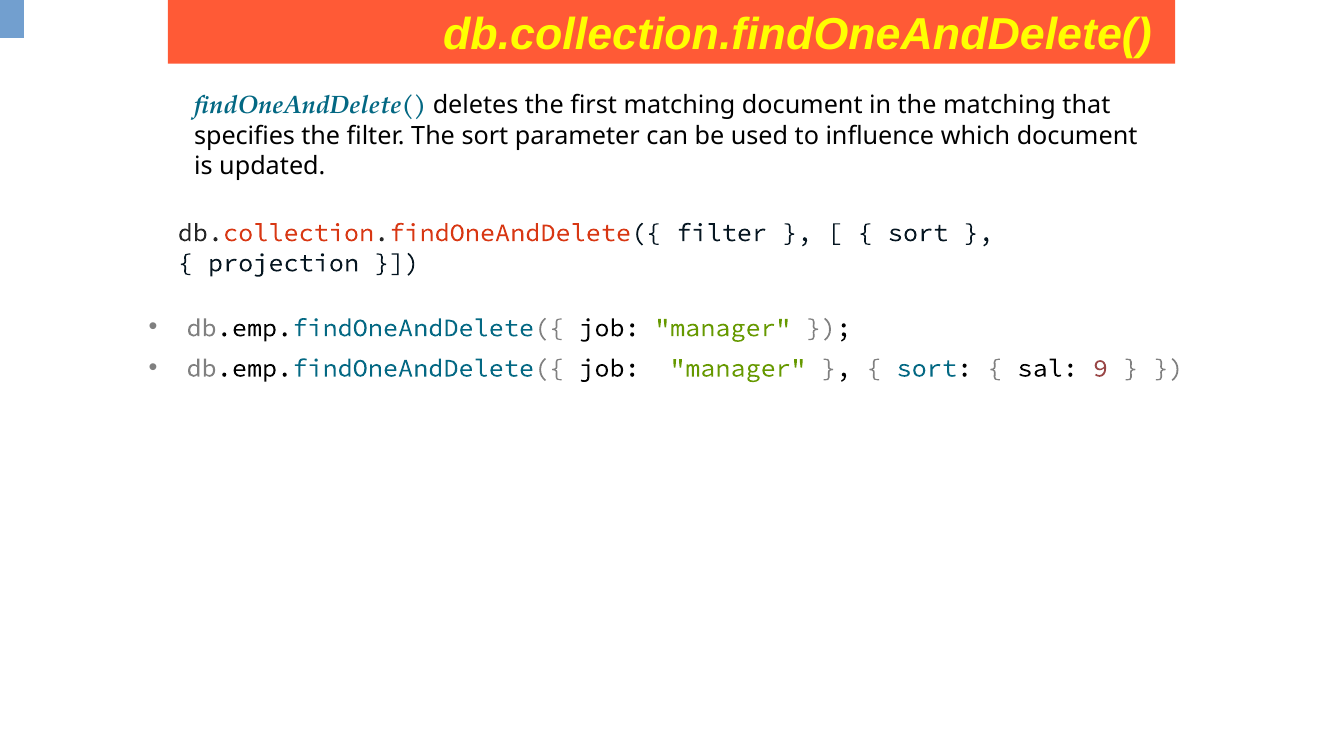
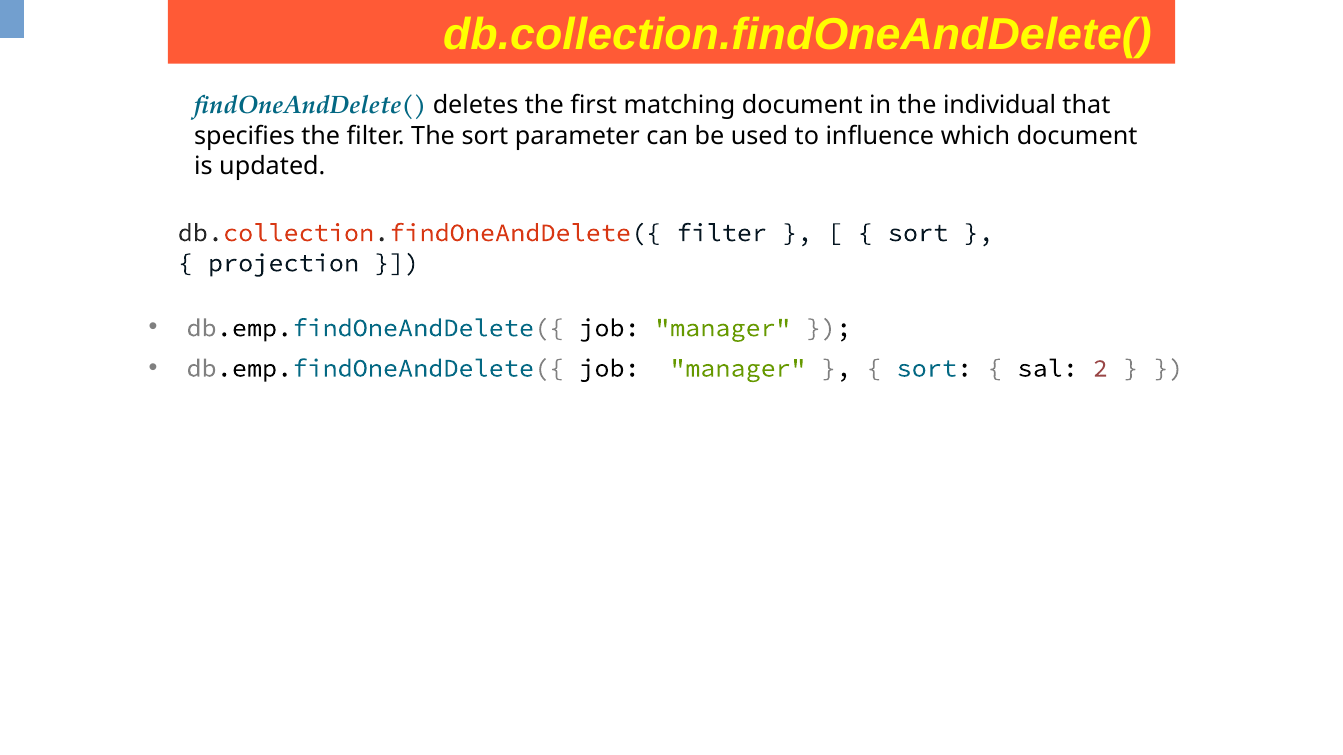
the matching: matching -> individual
9: 9 -> 2
